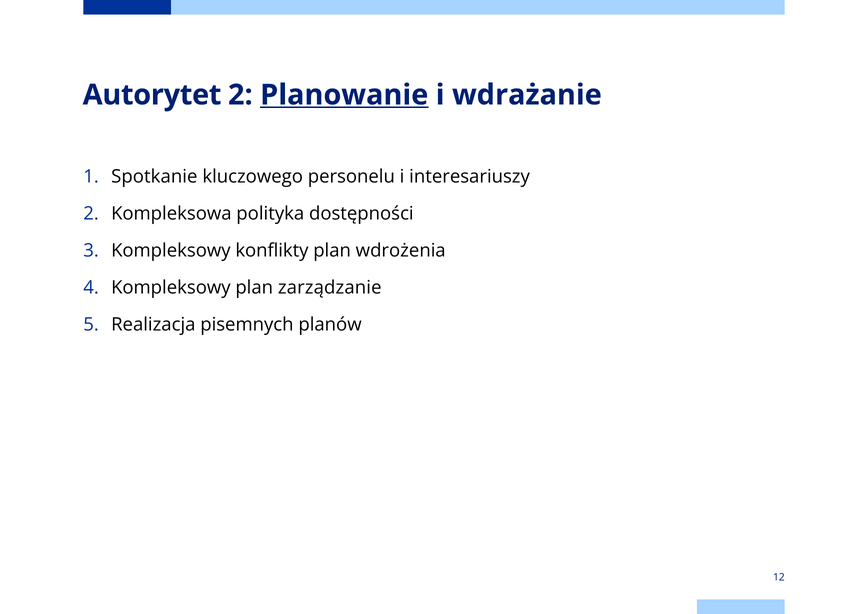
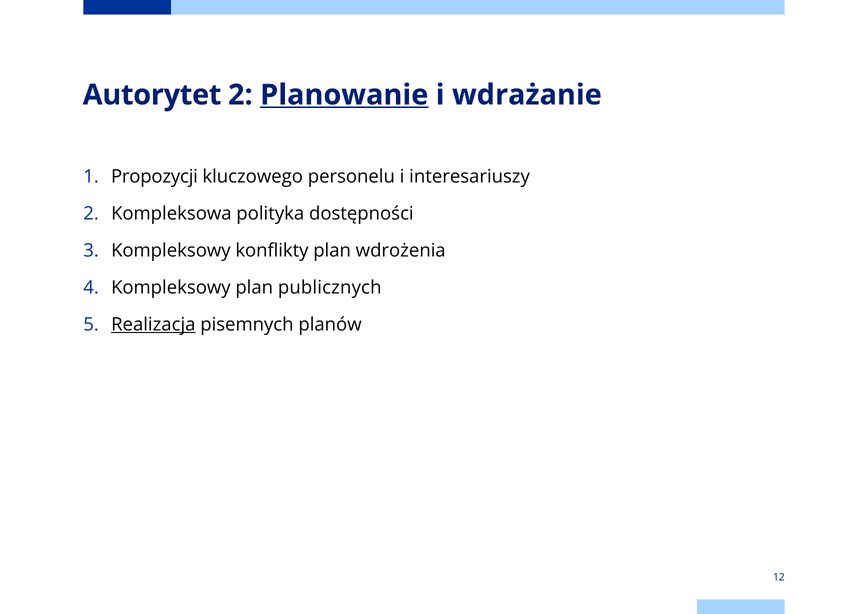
Spotkanie: Spotkanie -> Propozycji
zarządzanie: zarządzanie -> publicznych
Realizacja underline: none -> present
